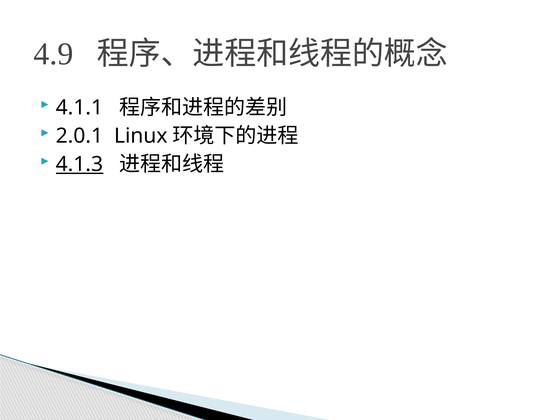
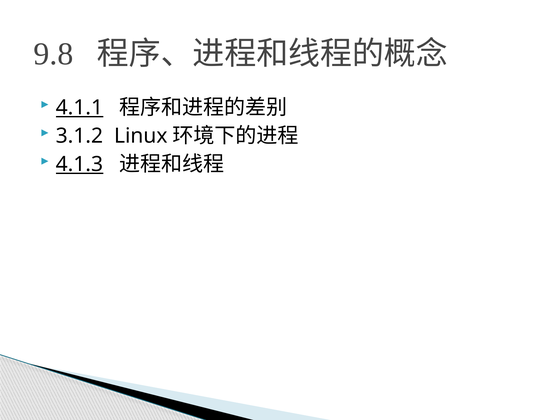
4.9: 4.9 -> 9.8
4.1.1 underline: none -> present
2.0.1: 2.0.1 -> 3.1.2
